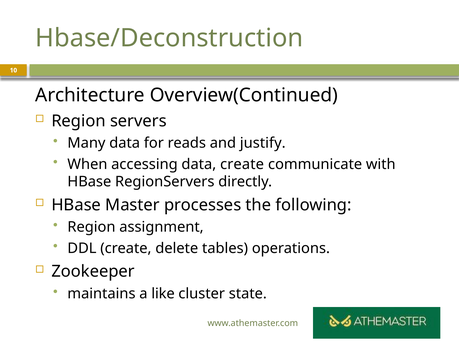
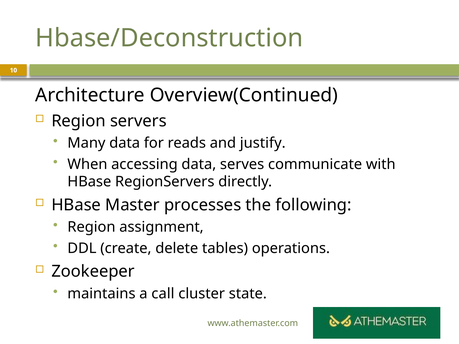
data create: create -> serves
like: like -> call
